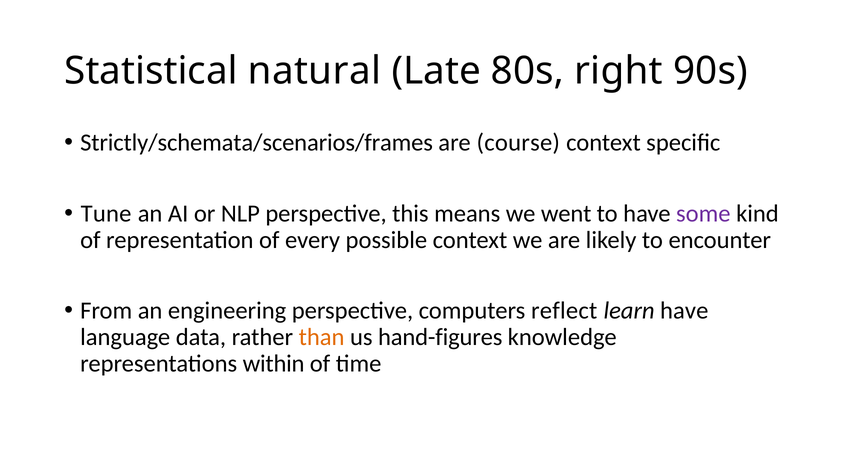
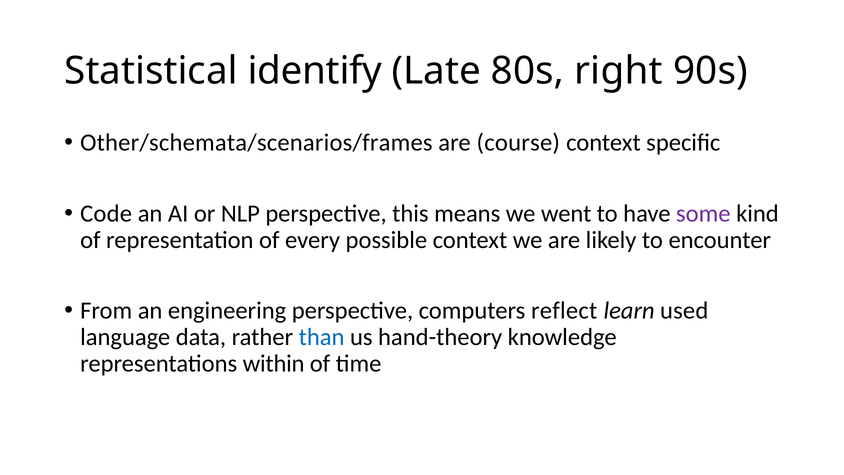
natural: natural -> identify
Strictly/schemata/scenarios/frames: Strictly/schemata/scenarios/frames -> Other/schemata/scenarios/frames
Tune: Tune -> Code
learn have: have -> used
than colour: orange -> blue
hand-figures: hand-figures -> hand-theory
